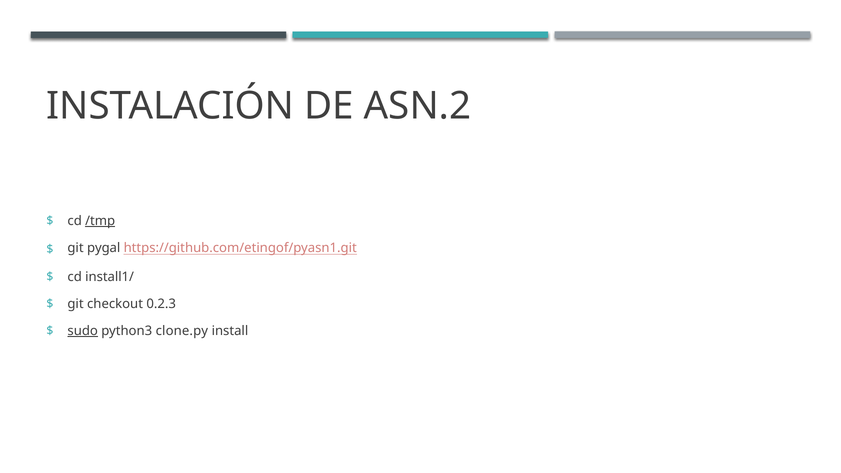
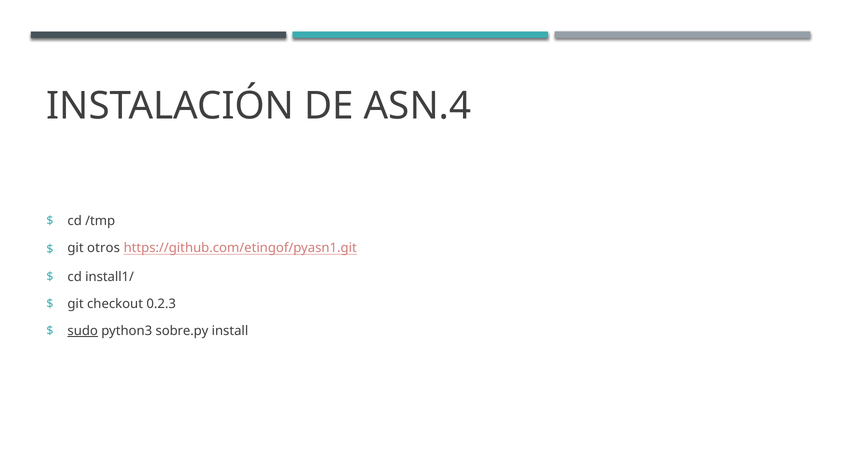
ASN.2: ASN.2 -> ASN.4
/tmp underline: present -> none
pygal: pygal -> otros
clone.py: clone.py -> sobre.py
